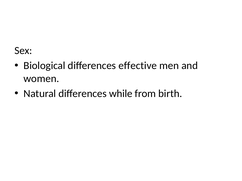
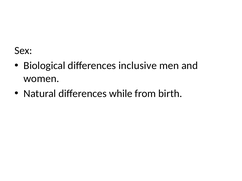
effective: effective -> inclusive
